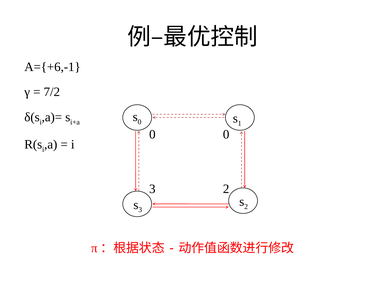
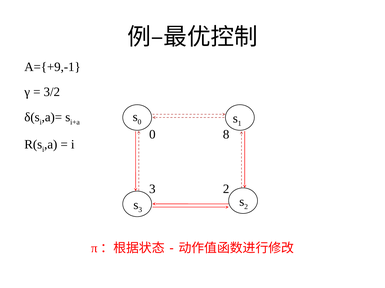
A={+6,-1: A={+6,-1 -> A={+9,-1
7/2: 7/2 -> 3/2
0 0: 0 -> 8
